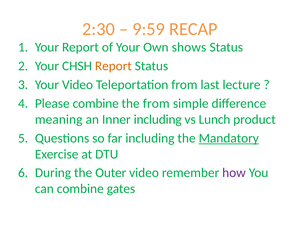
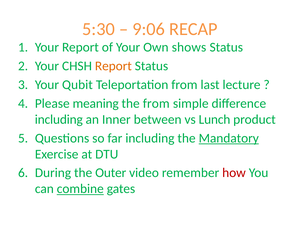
2:30: 2:30 -> 5:30
9:59: 9:59 -> 9:06
Your Video: Video -> Qubit
Please combine: combine -> meaning
meaning at (59, 119): meaning -> including
Inner including: including -> between
how colour: purple -> red
combine at (80, 189) underline: none -> present
